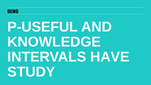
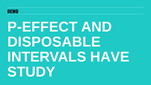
P-USEFUL: P-USEFUL -> P-EFFECT
KNOWLEDGE: KNOWLEDGE -> DISPOSABLE
